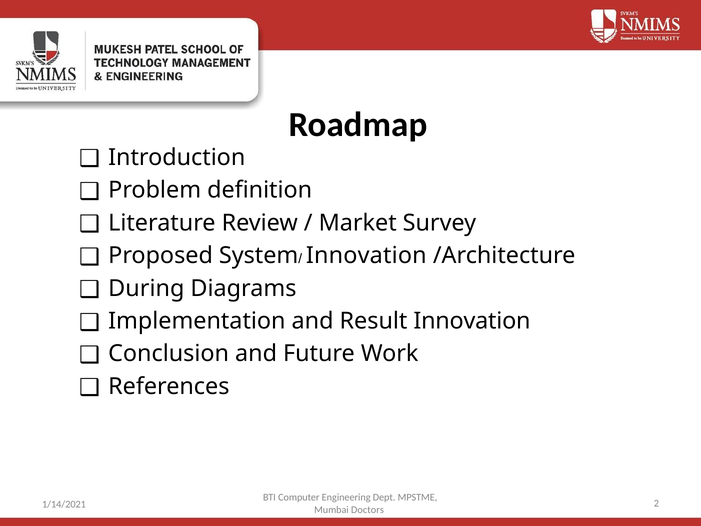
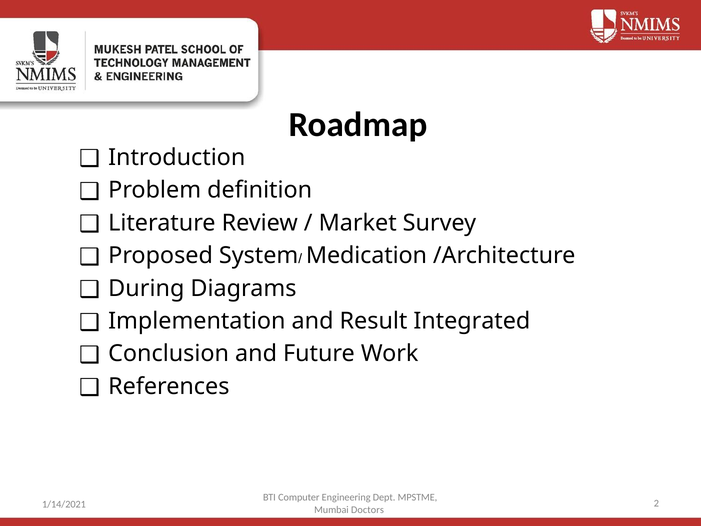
Innovation at (366, 255): Innovation -> Medication
Result Innovation: Innovation -> Integrated
